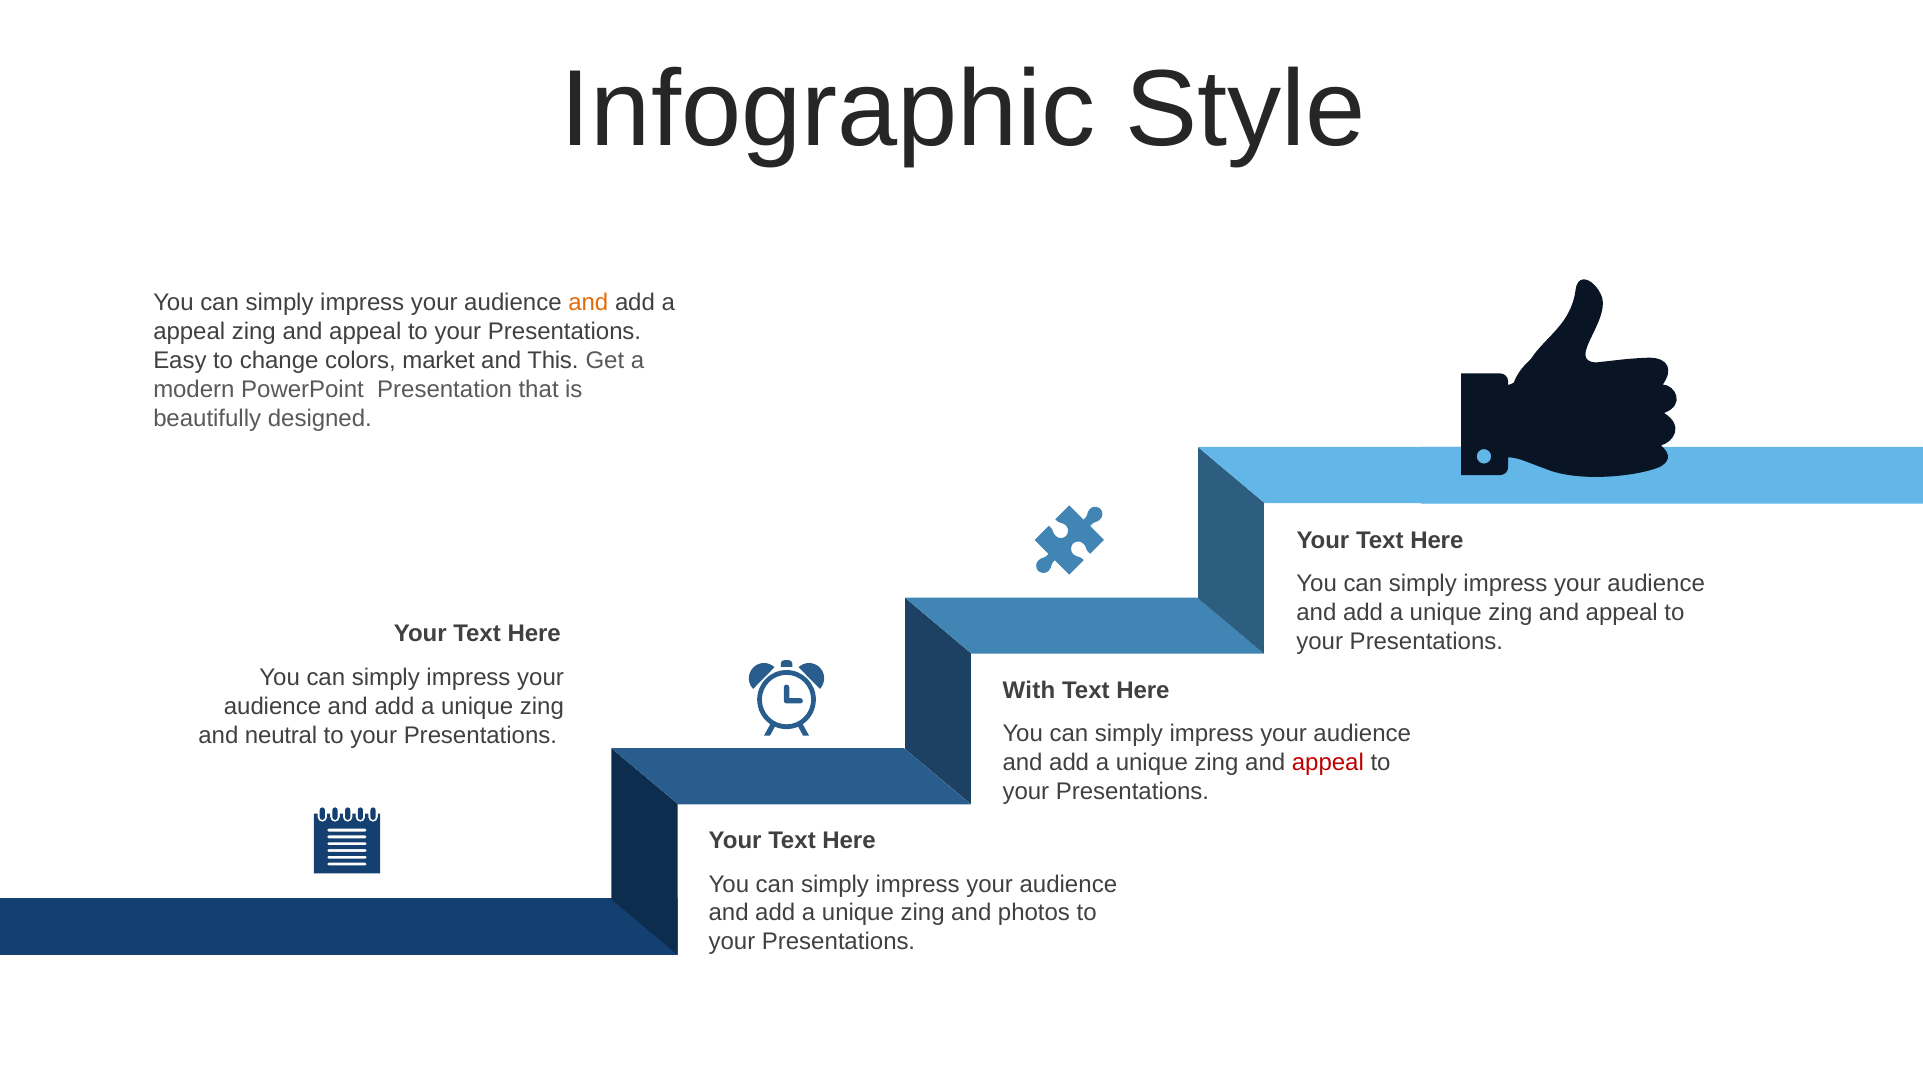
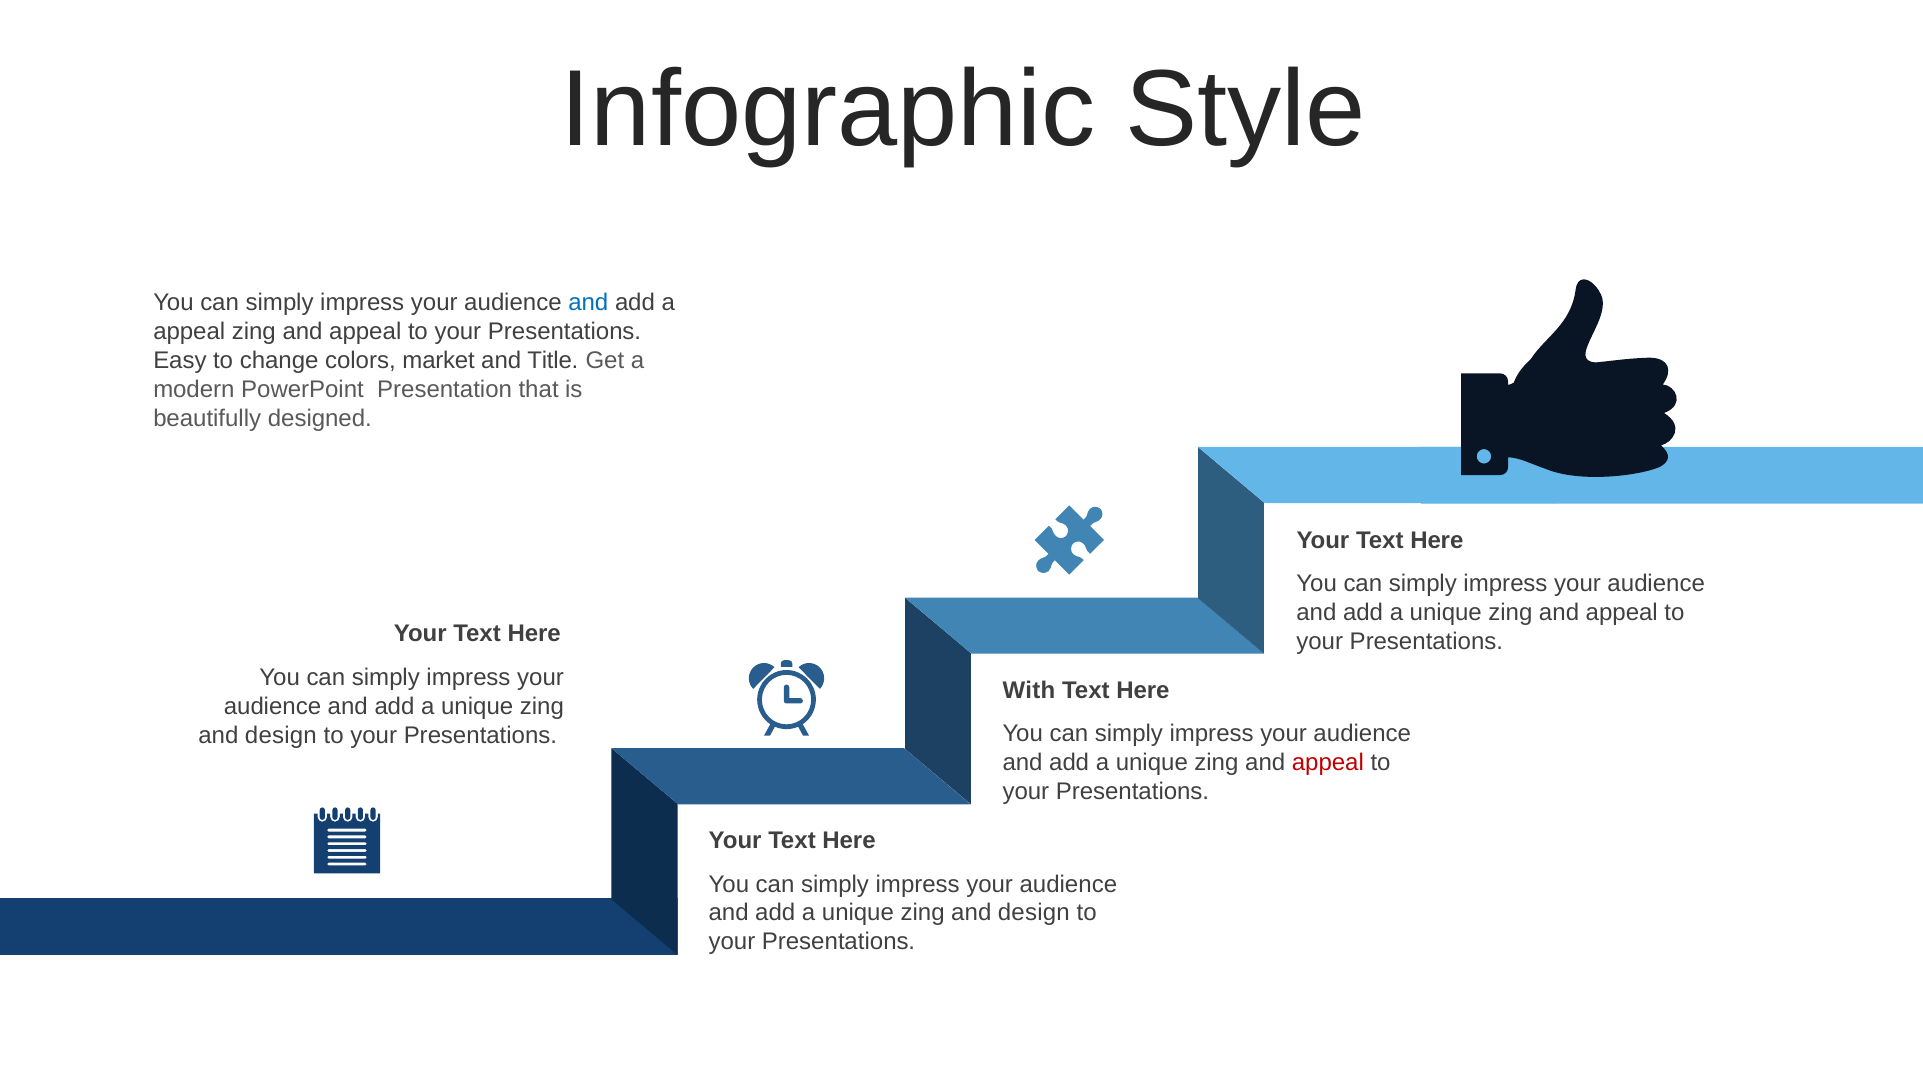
and at (588, 303) colour: orange -> blue
This: This -> Title
neutral at (281, 735): neutral -> design
photos at (1034, 913): photos -> design
